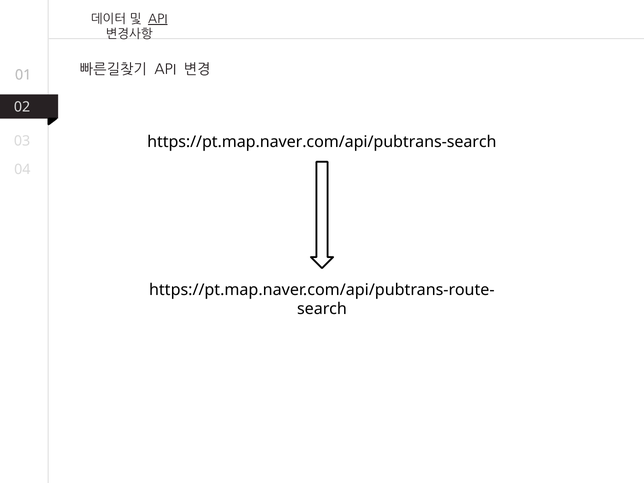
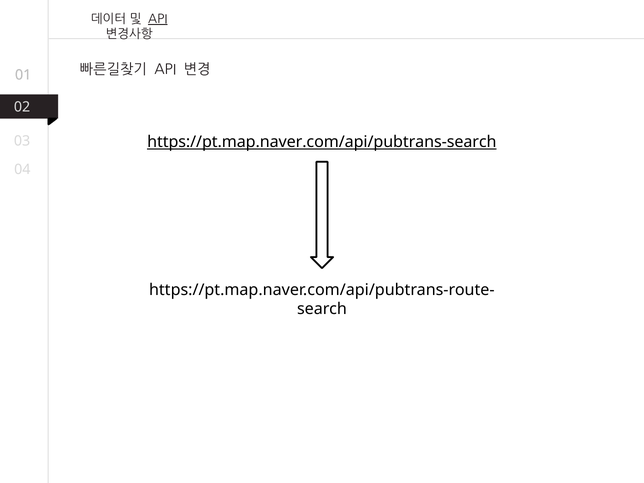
https://pt.map.naver.com/api/pubtrans-search underline: none -> present
